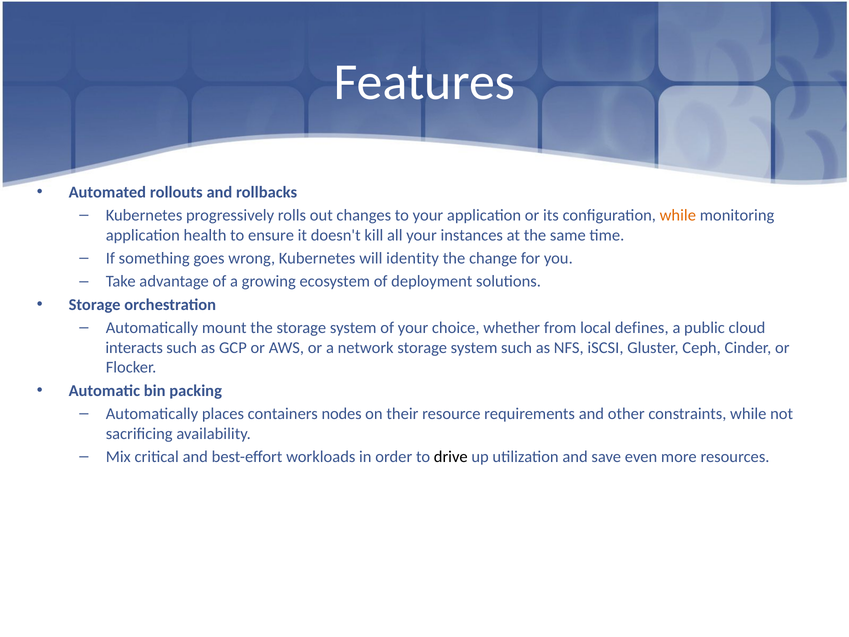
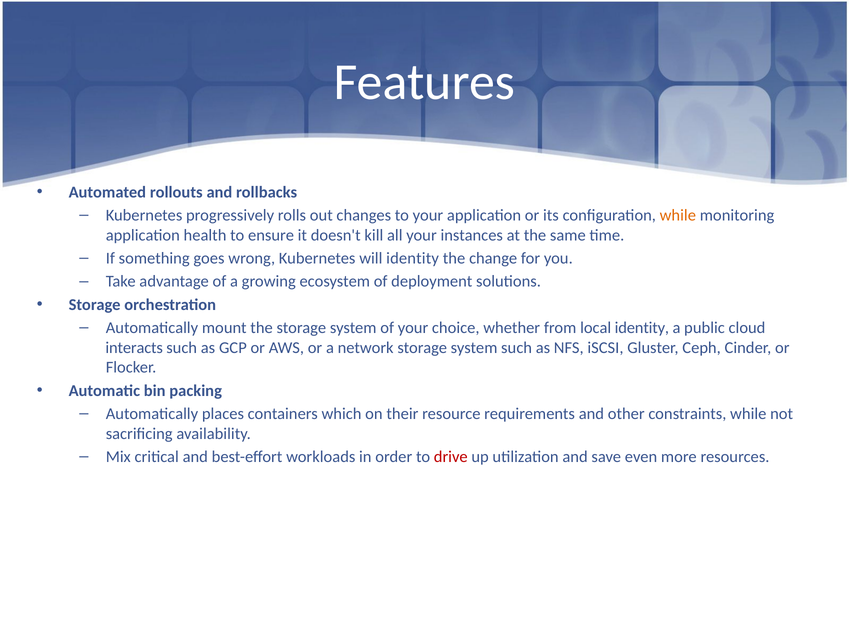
local defines: defines -> identity
nodes: nodes -> which
drive colour: black -> red
